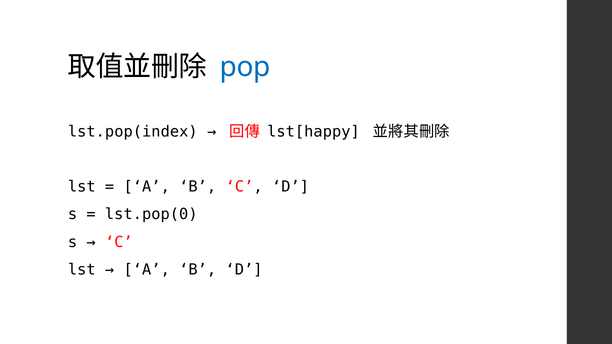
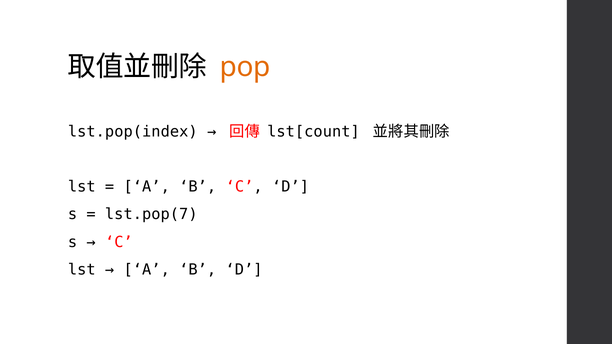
pop colour: blue -> orange
lst[happy: lst[happy -> lst[count
lst.pop(0: lst.pop(0 -> lst.pop(7
